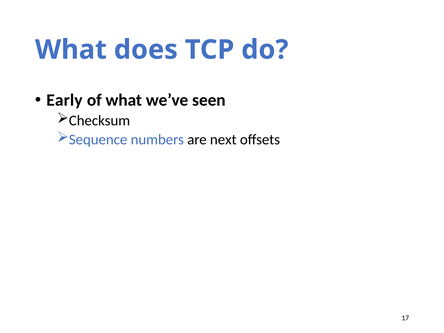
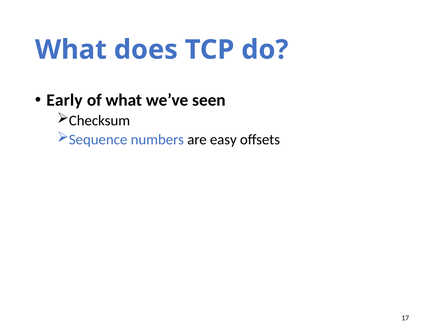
next: next -> easy
